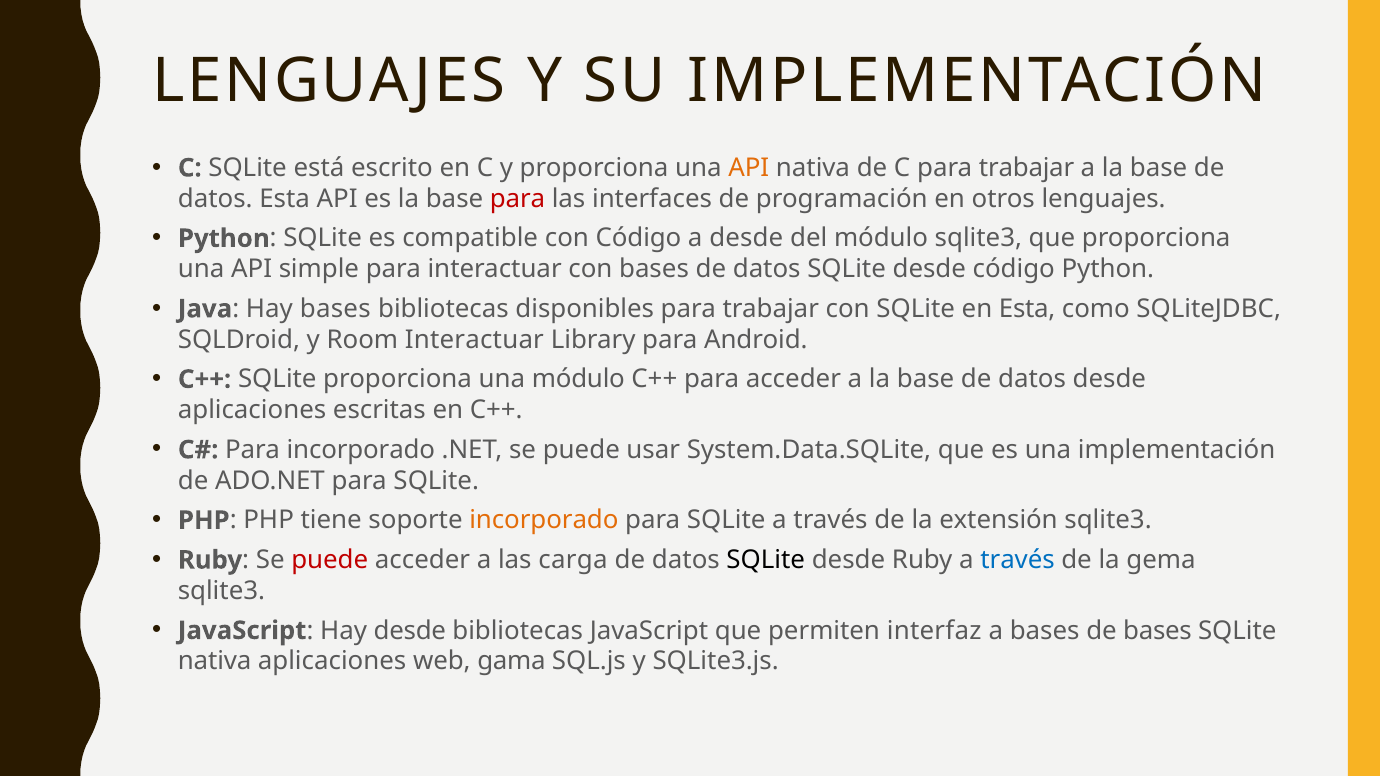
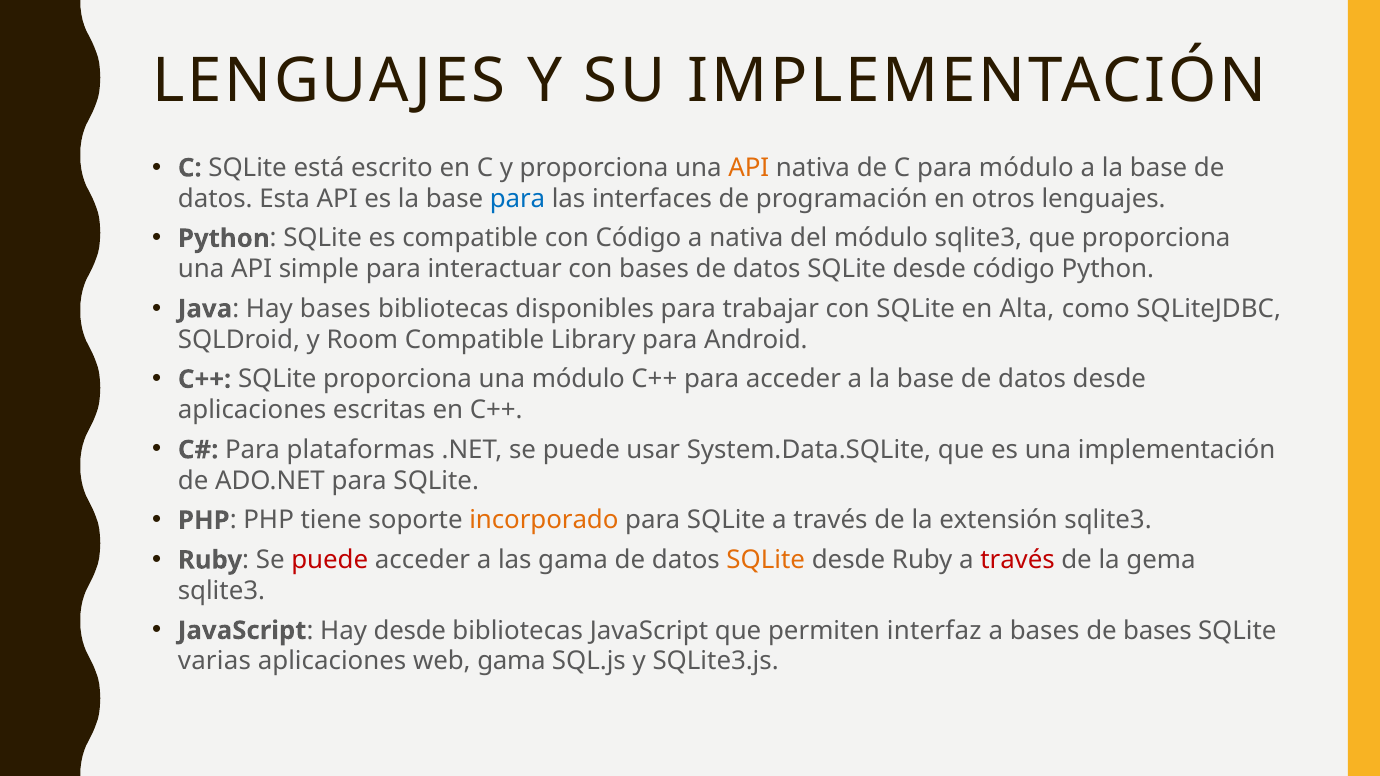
C para trabajar: trabajar -> módulo
para at (518, 199) colour: red -> blue
a desde: desde -> nativa
en Esta: Esta -> Alta
Room Interactuar: Interactuar -> Compatible
Para incorporado: incorporado -> plataformas
las carga: carga -> gama
SQLite at (766, 560) colour: black -> orange
través at (1018, 560) colour: blue -> red
nativa at (215, 661): nativa -> varias
